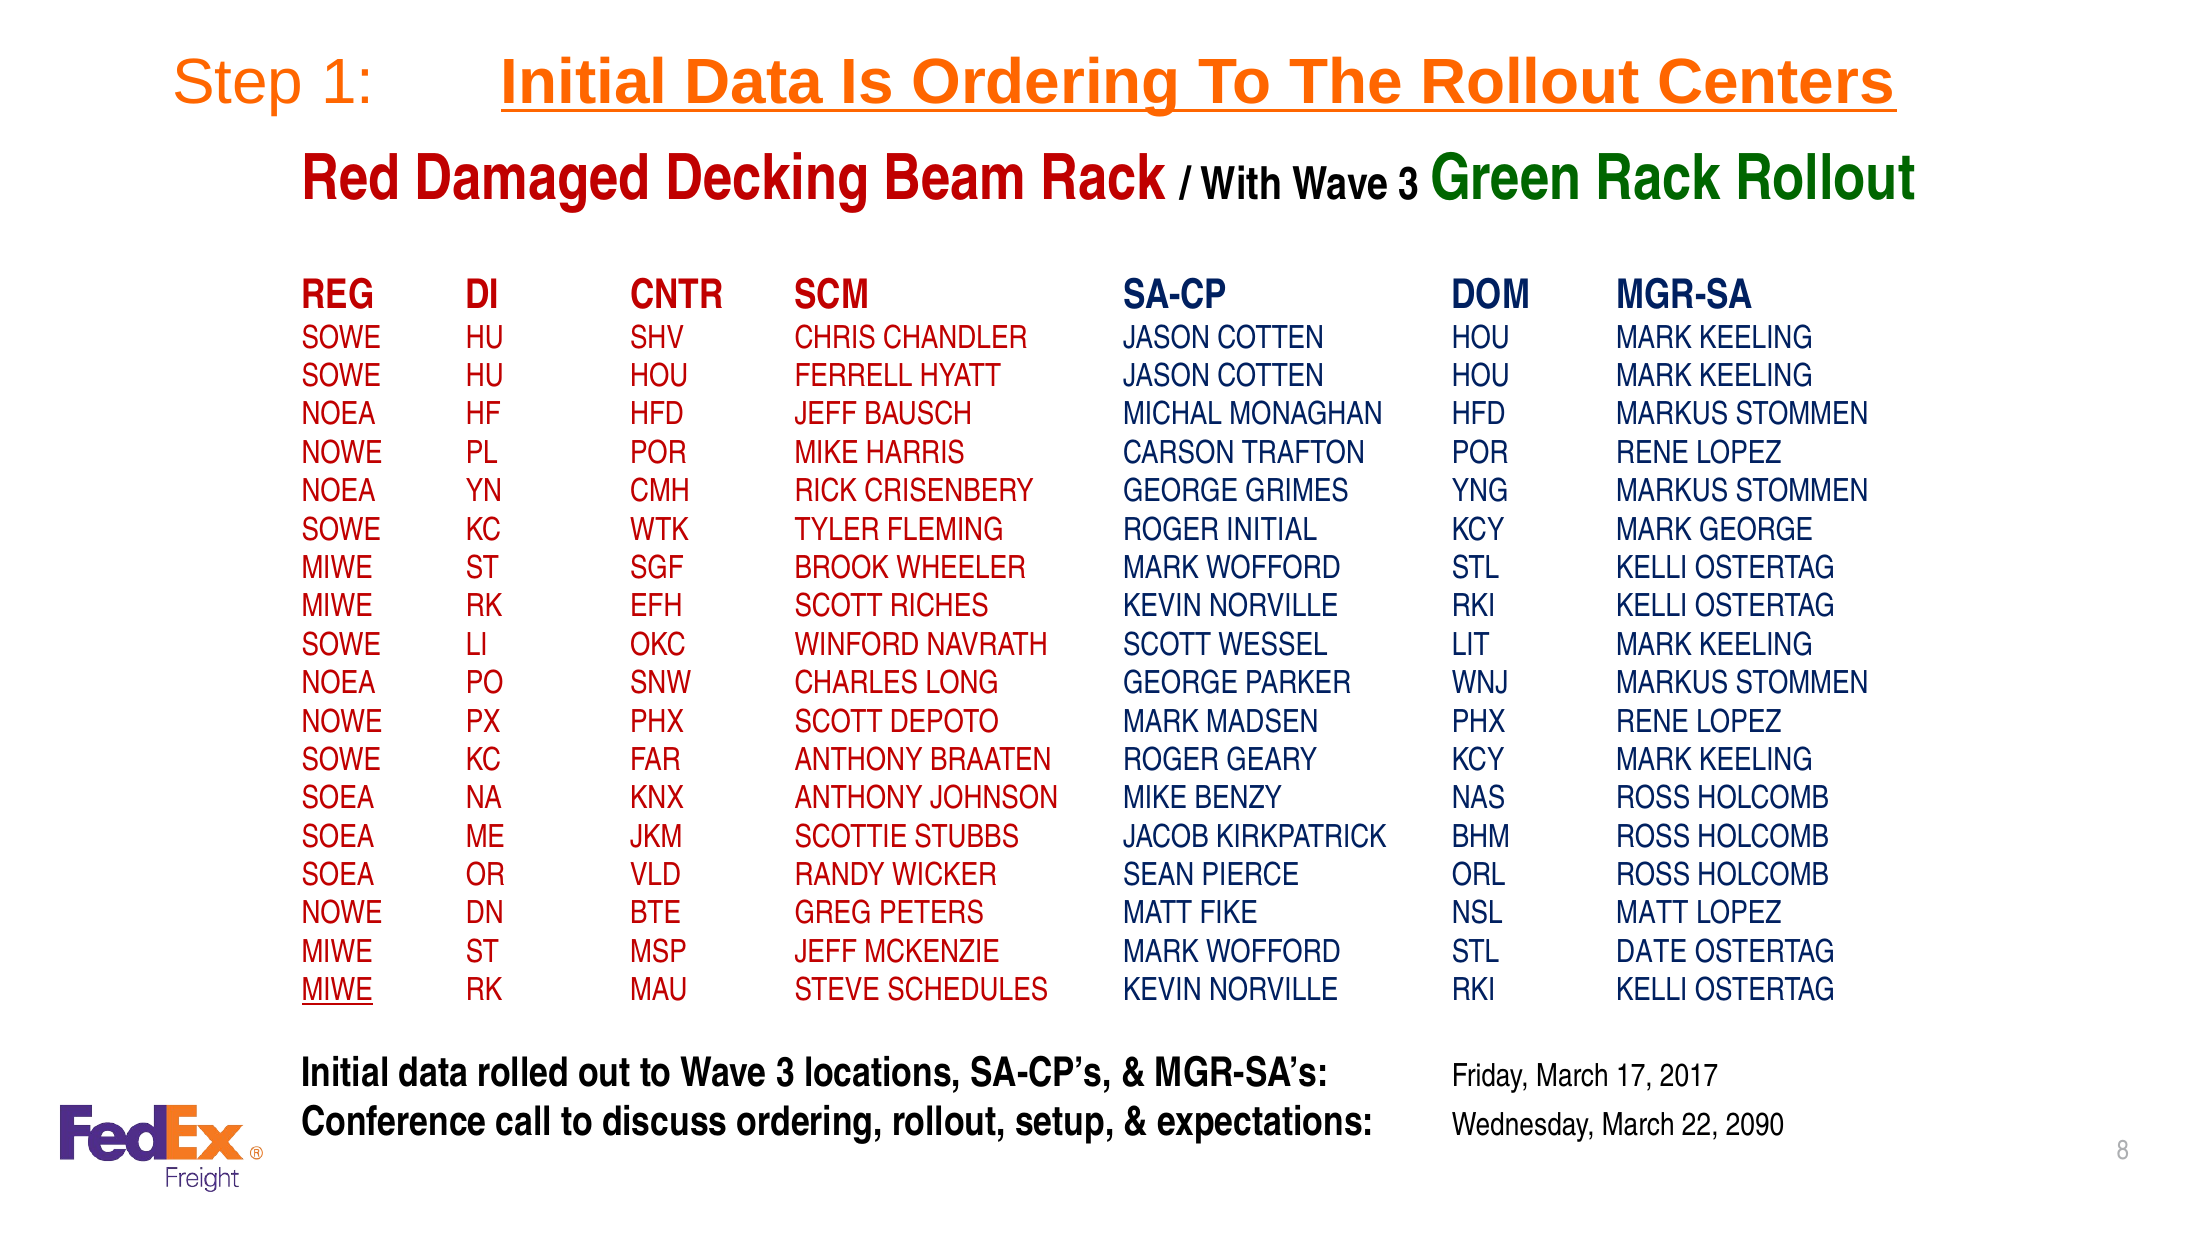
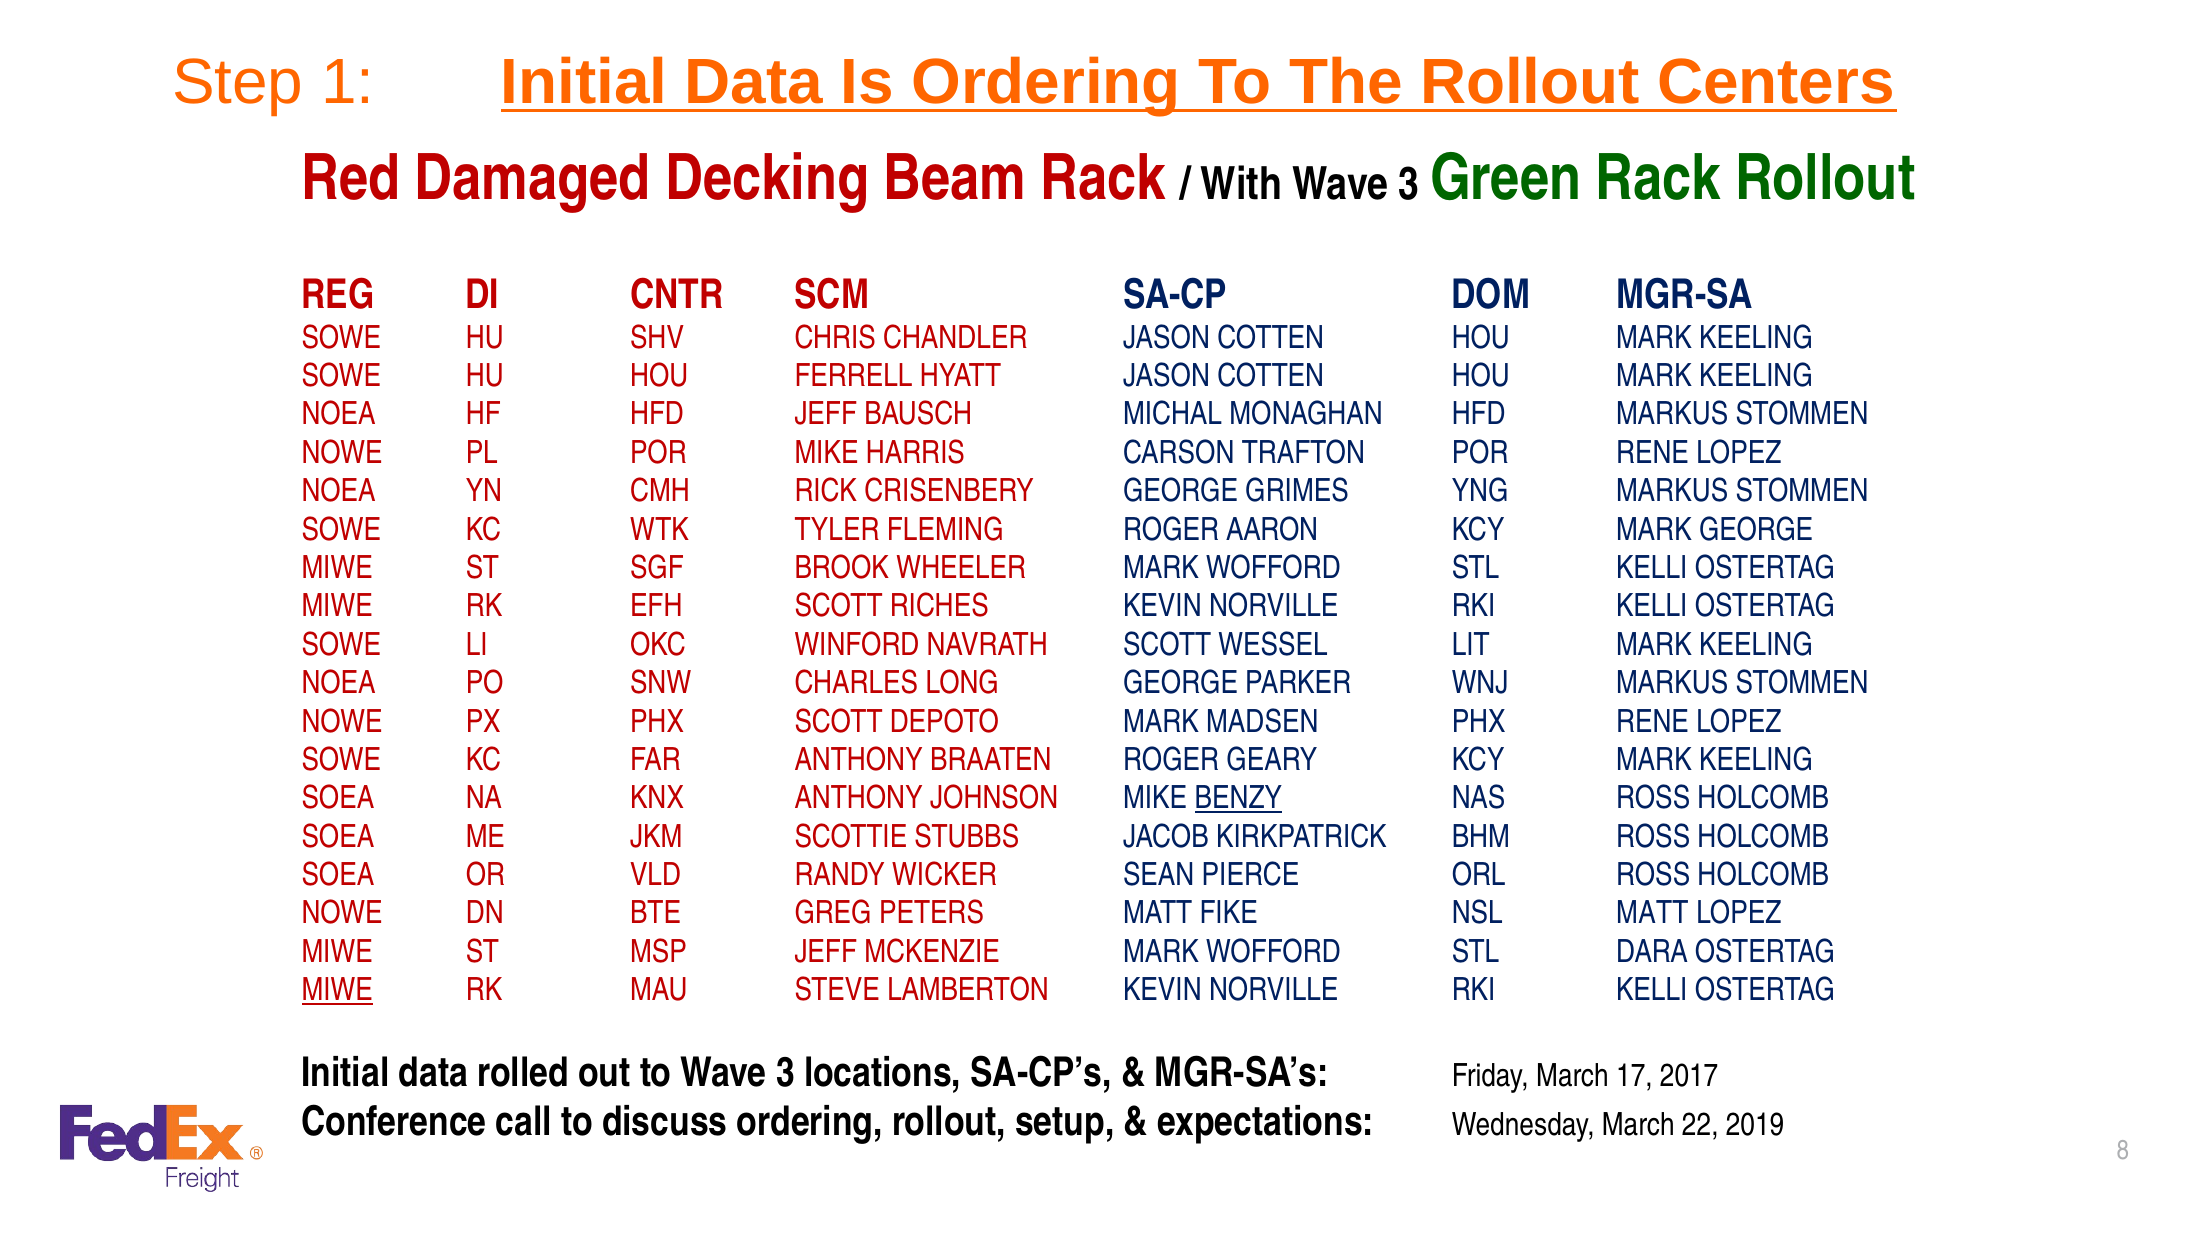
ROGER INITIAL: INITIAL -> AARON
BENZY underline: none -> present
DATE: DATE -> DARA
SCHEDULES: SCHEDULES -> LAMBERTON
2090: 2090 -> 2019
